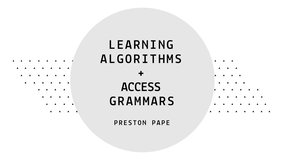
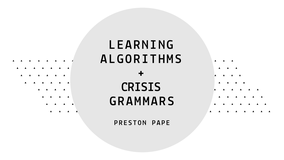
ACCESS: ACCESS -> CRISIS
